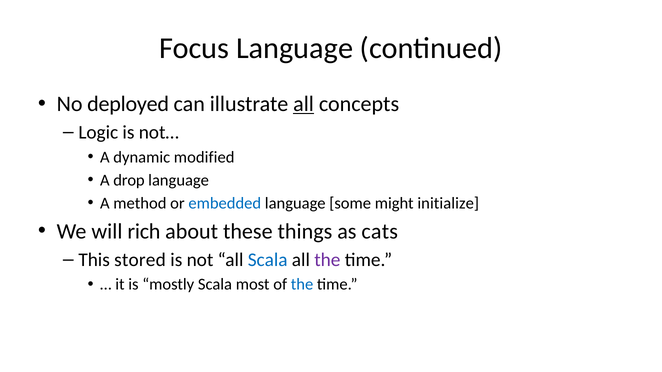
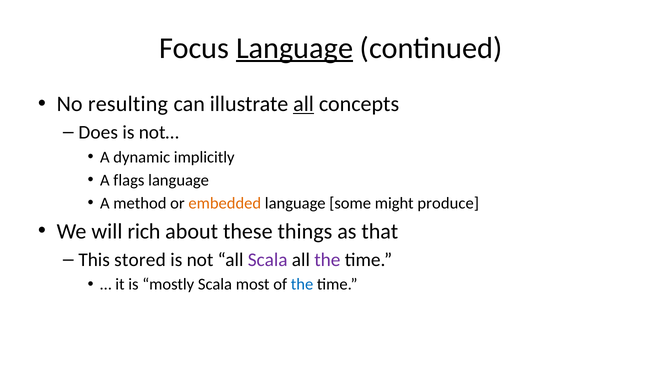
Language at (295, 48) underline: none -> present
deployed: deployed -> resulting
Logic: Logic -> Does
modified: modified -> implicitly
drop: drop -> flags
embedded colour: blue -> orange
initialize: initialize -> produce
cats: cats -> that
Scala at (268, 260) colour: blue -> purple
